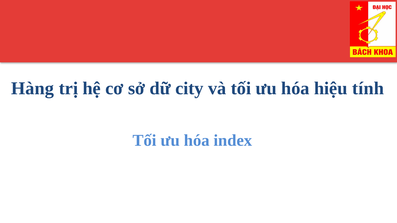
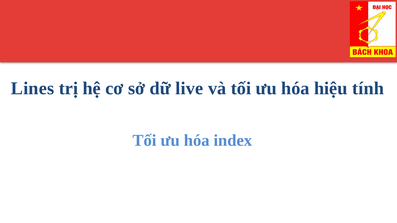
Hàng: Hàng -> Lines
city: city -> live
